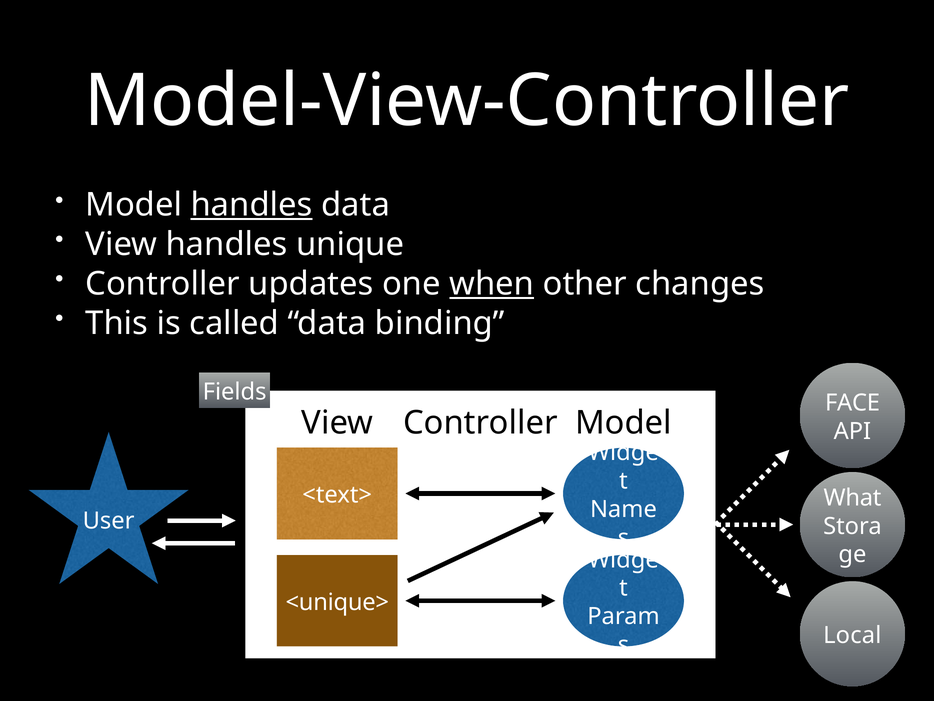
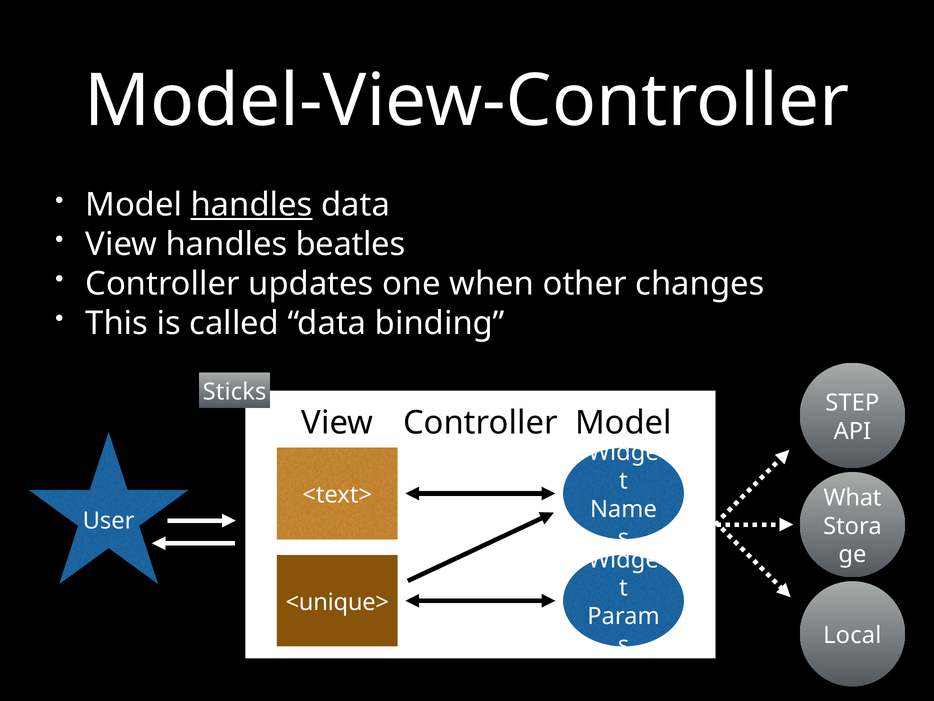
unique: unique -> beatles
when underline: present -> none
Fields: Fields -> Sticks
FACE: FACE -> STEP
